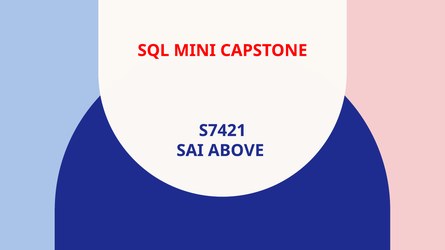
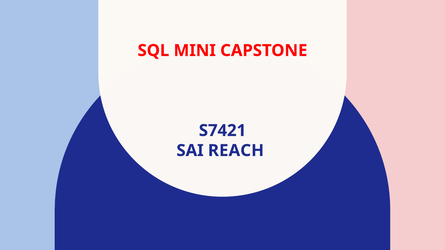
ABOVE: ABOVE -> REACH
